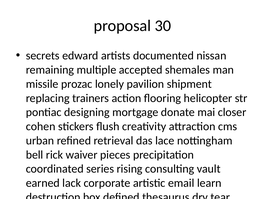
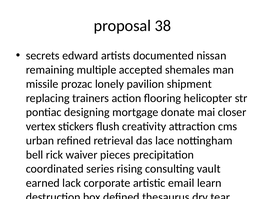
30: 30 -> 38
cohen: cohen -> vertex
